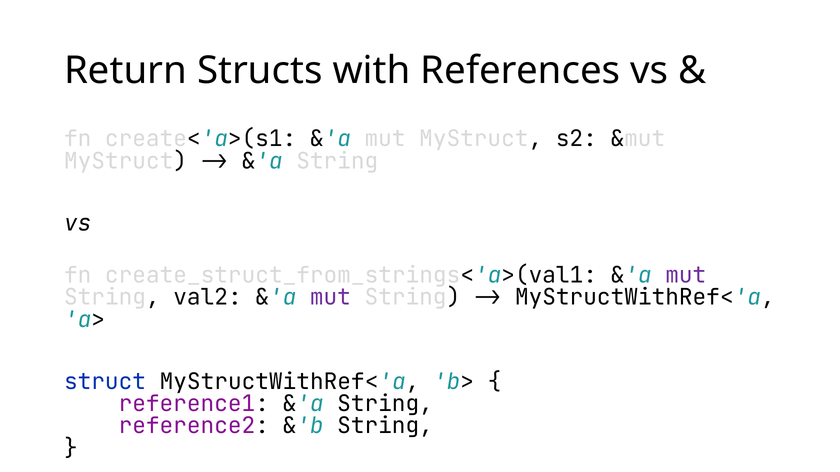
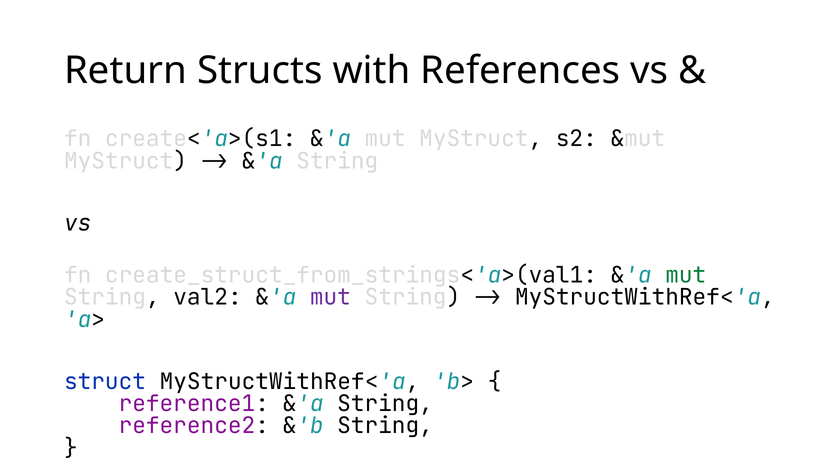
mut at (686, 276) colour: purple -> green
